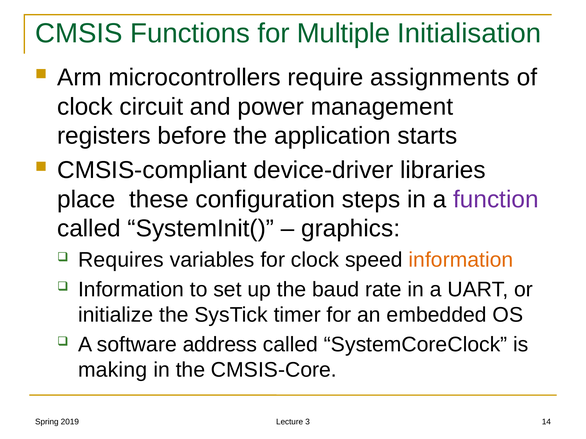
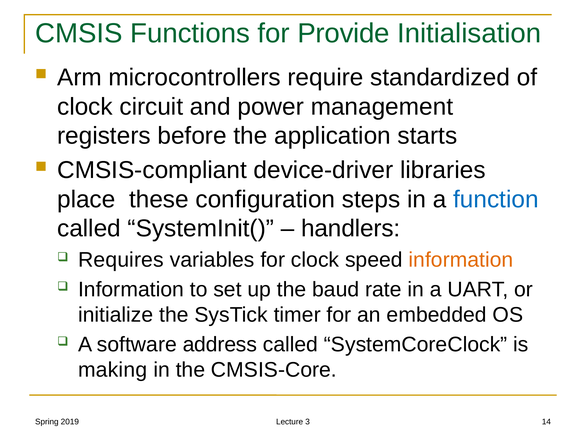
Multiple: Multiple -> Provide
assignments: assignments -> standardized
function colour: purple -> blue
graphics: graphics -> handlers
